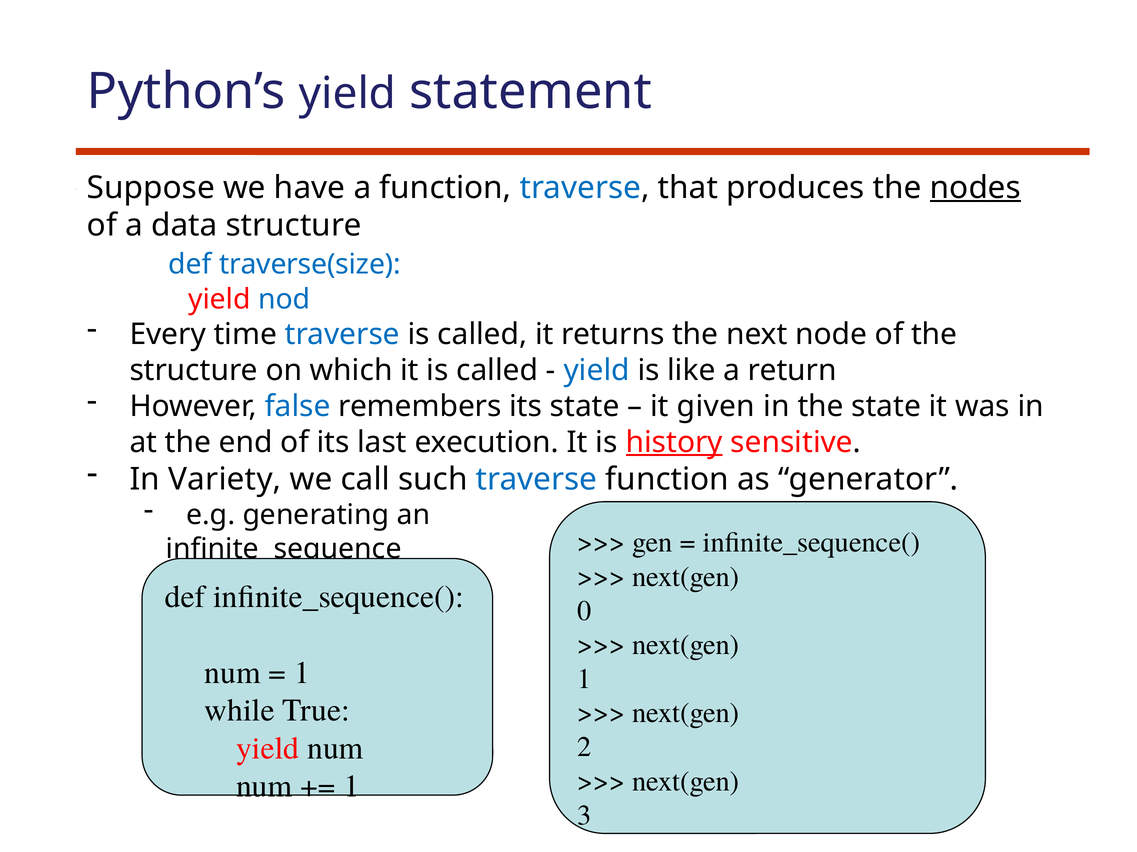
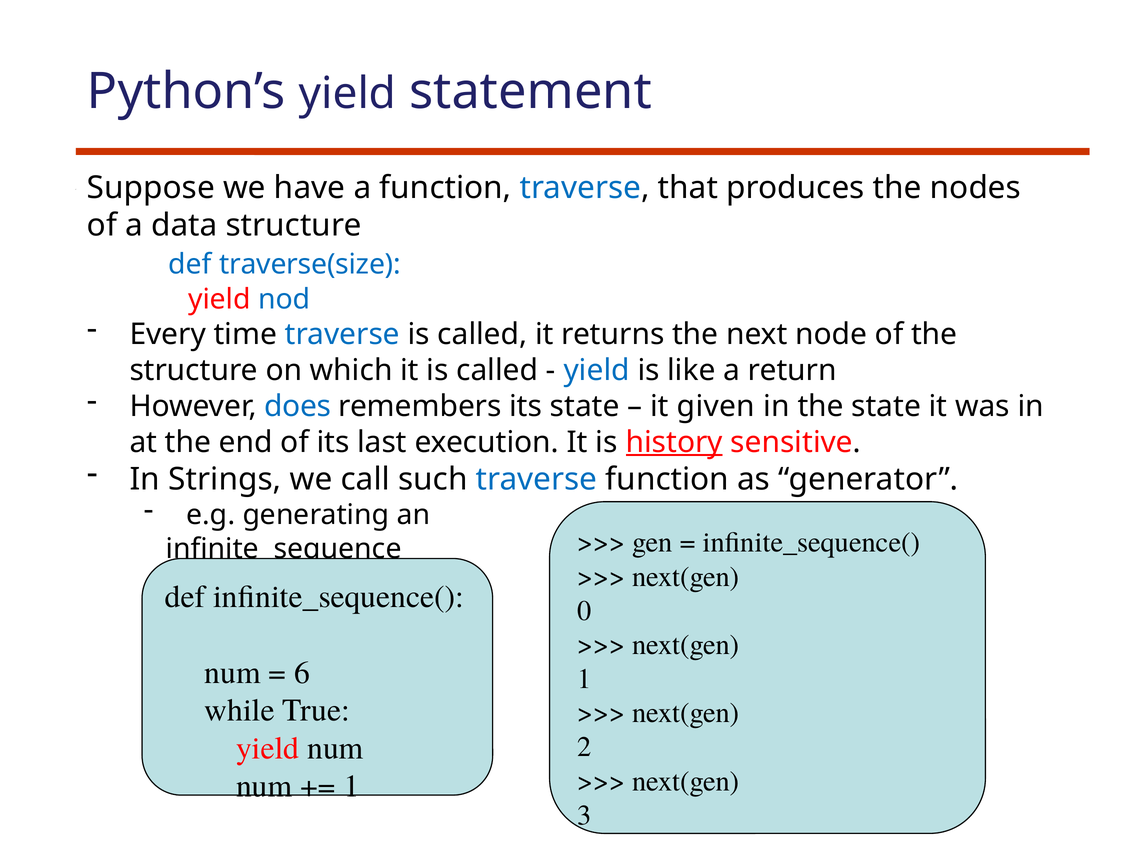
nodes underline: present -> none
false: false -> does
Variety: Variety -> Strings
1 at (302, 673): 1 -> 6
